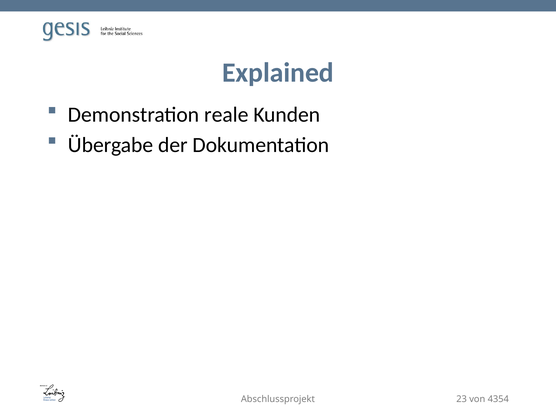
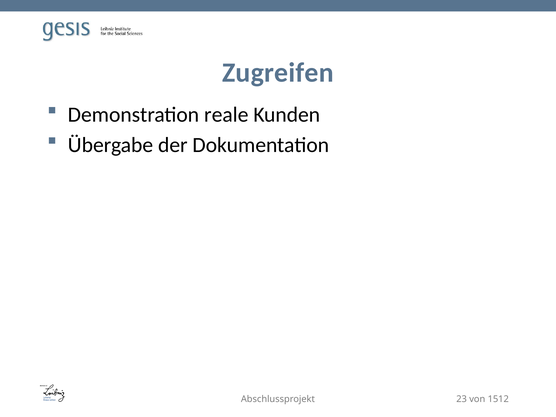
Explained: Explained -> Zugreifen
4354: 4354 -> 1512
